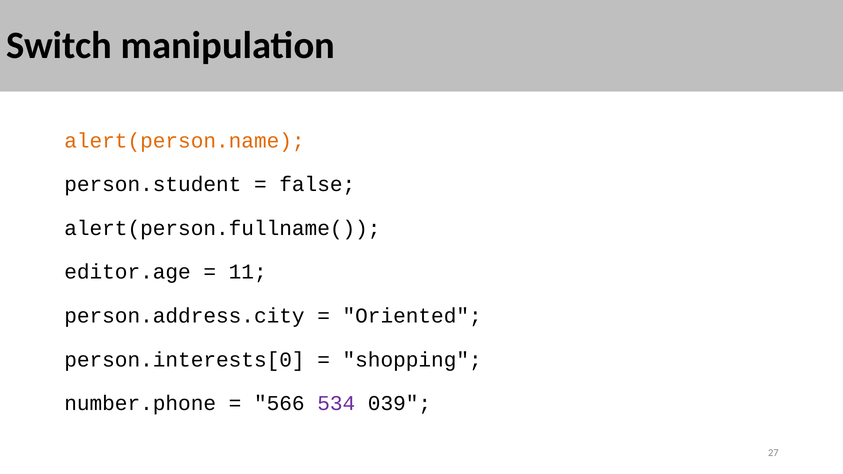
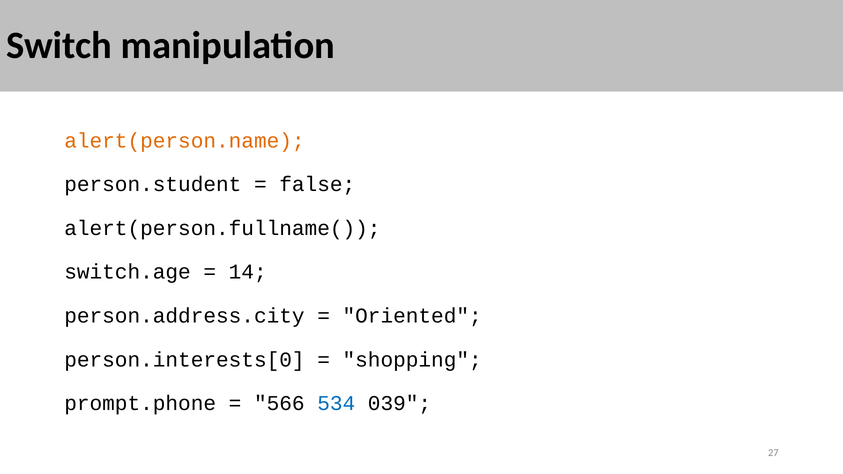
editor.age: editor.age -> switch.age
11: 11 -> 14
number.phone: number.phone -> prompt.phone
534 colour: purple -> blue
